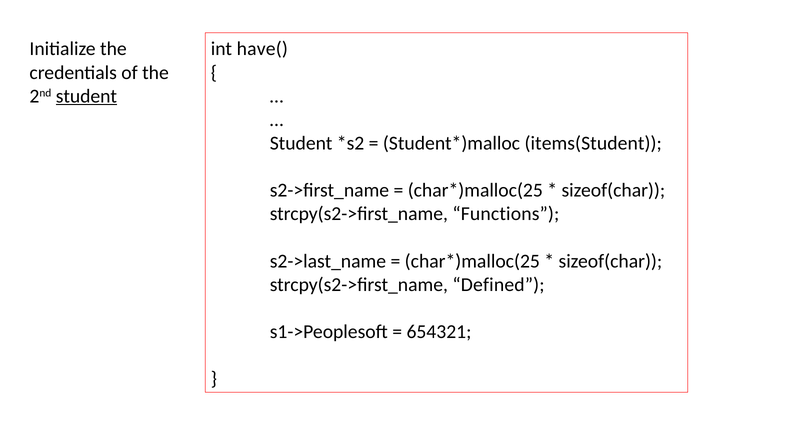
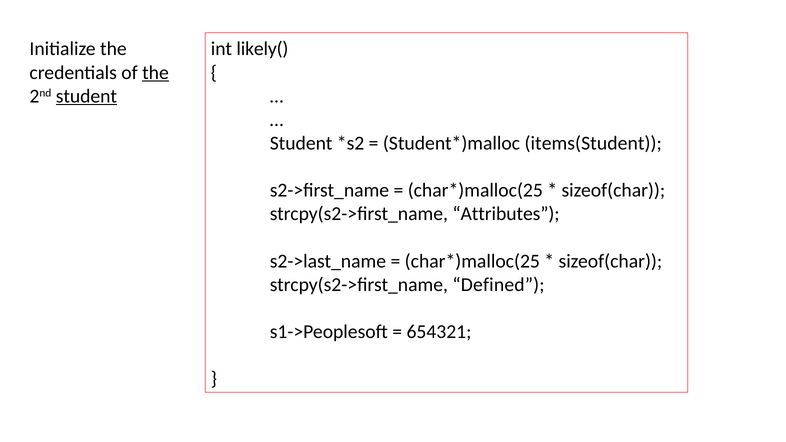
have(: have( -> likely(
the at (155, 73) underline: none -> present
Functions: Functions -> Attributes
